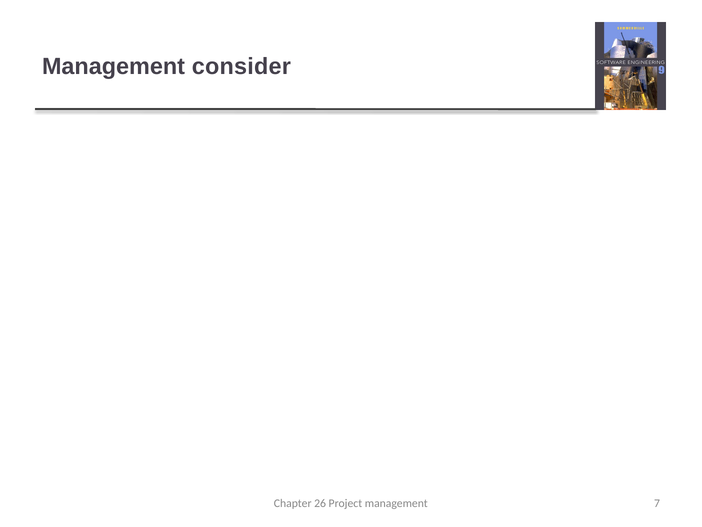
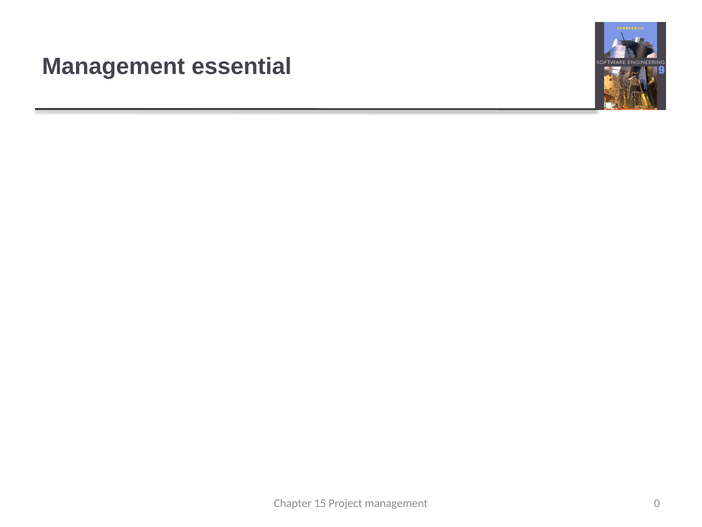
consider: consider -> essential
26: 26 -> 15
7: 7 -> 0
